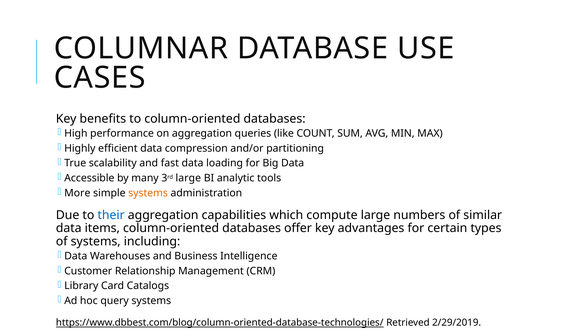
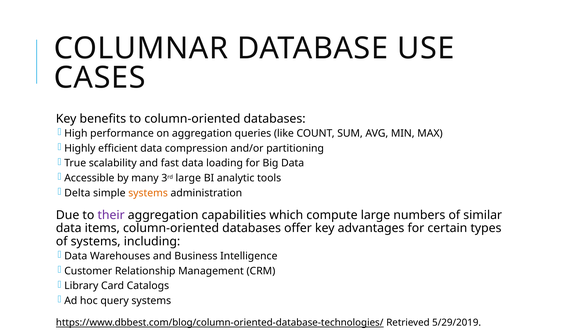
More: More -> Delta
their colour: blue -> purple
2/29/2019: 2/29/2019 -> 5/29/2019
